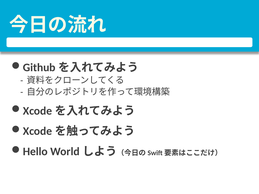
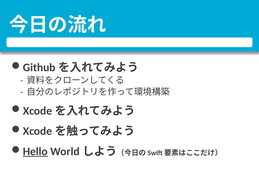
Hello underline: none -> present
